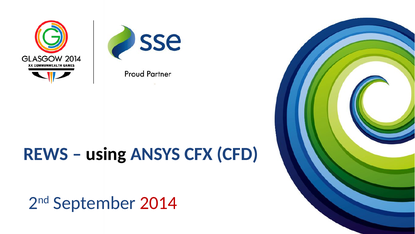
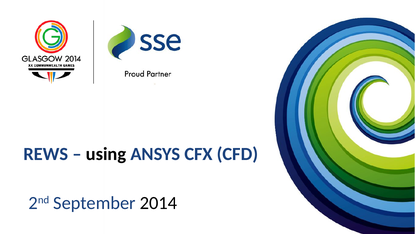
2014 colour: red -> black
